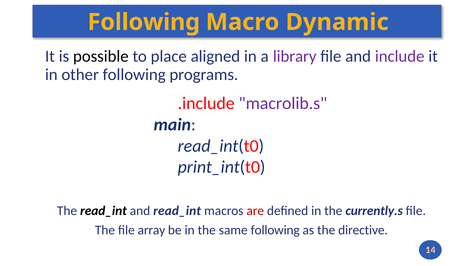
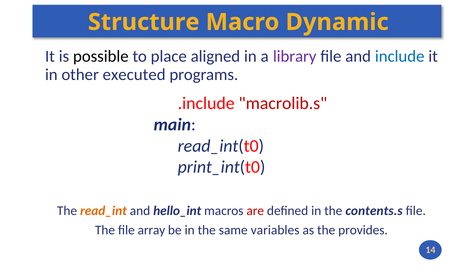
Following at (144, 22): Following -> Structure
include colour: purple -> blue
other following: following -> executed
macrolib.s colour: purple -> red
read_int at (103, 211) colour: black -> orange
and read_int: read_int -> hello_int
currently.s: currently.s -> contents.s
same following: following -> variables
directive: directive -> provides
